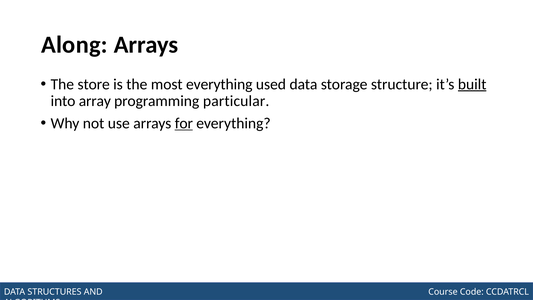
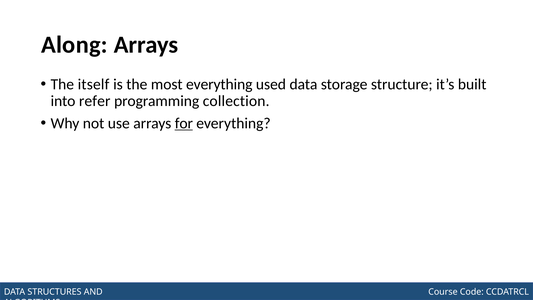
store: store -> itself
built underline: present -> none
array: array -> refer
particular: particular -> collection
